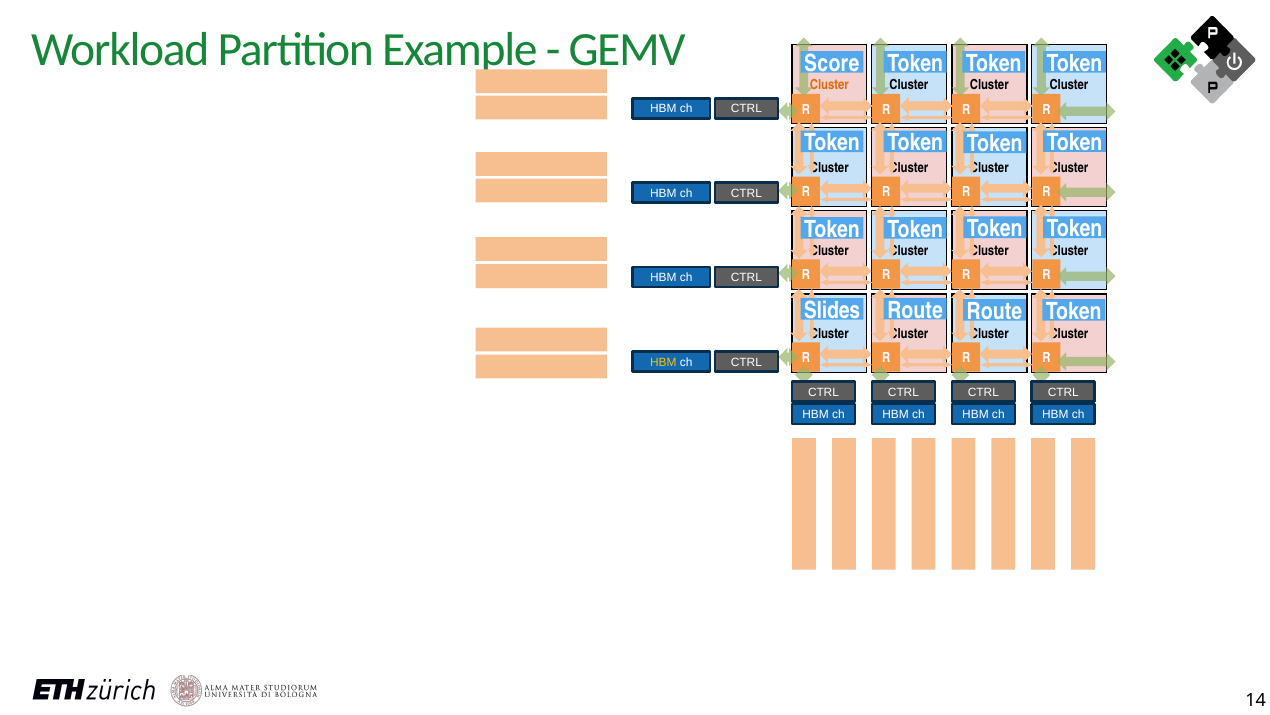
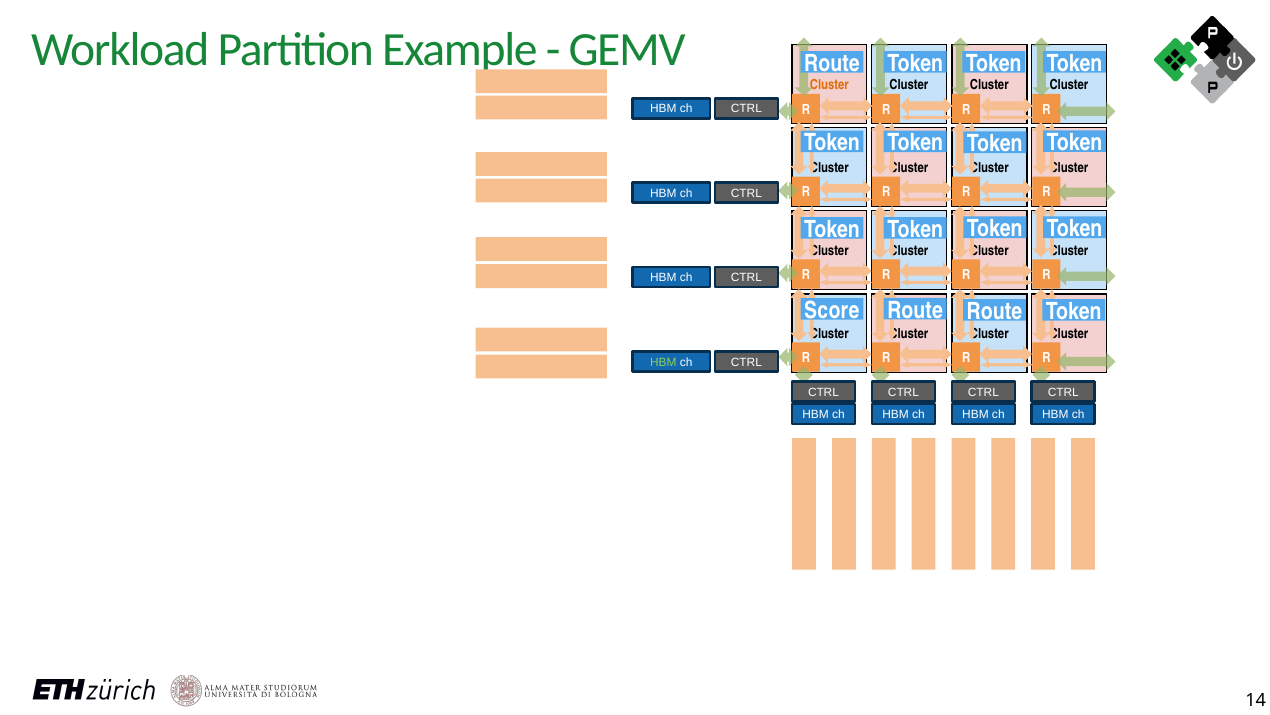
Score at (832, 64): Score -> Route
Slides: Slides -> Score
HBM at (663, 362) colour: yellow -> light green
